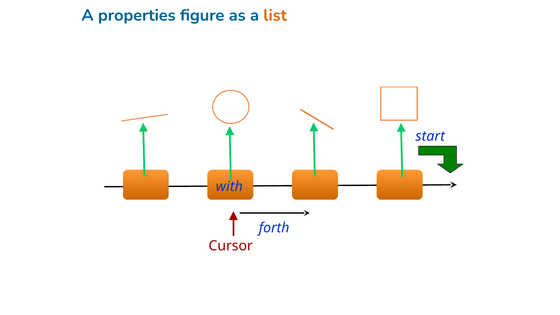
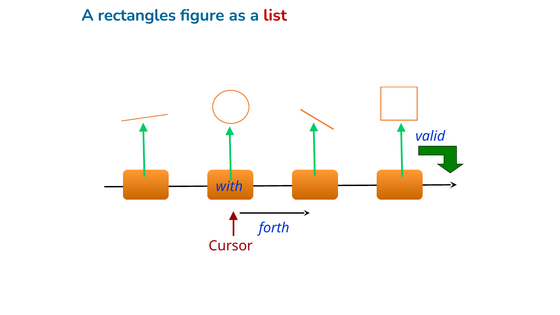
properties: properties -> rectangles
list colour: orange -> red
start: start -> valid
